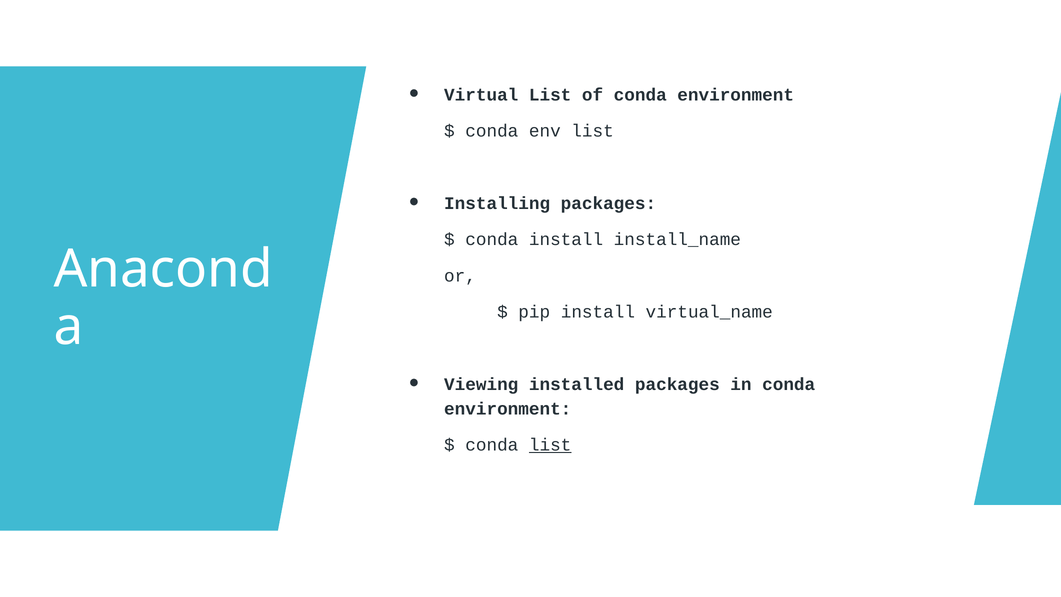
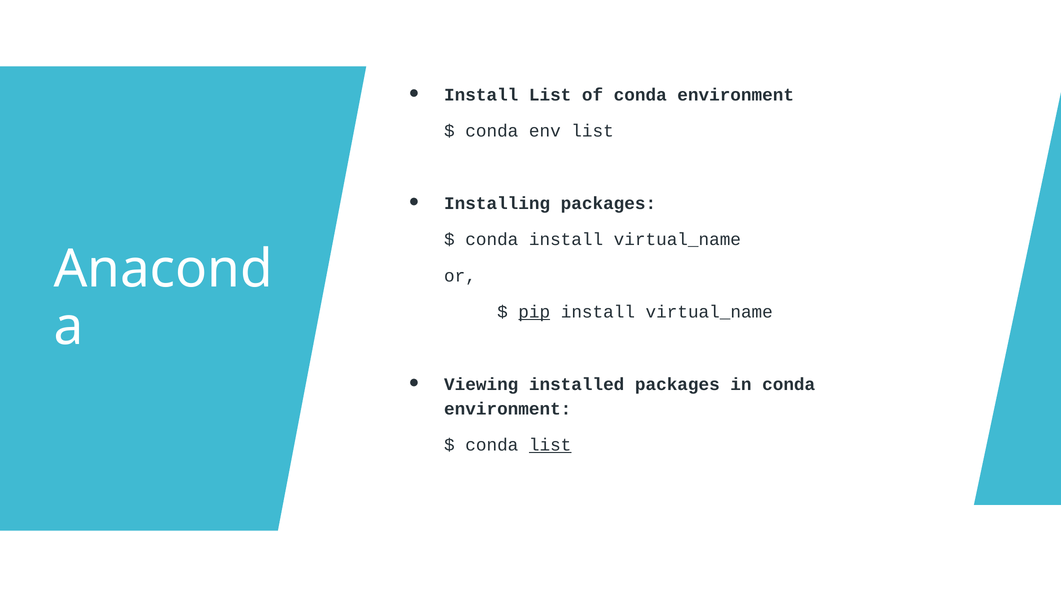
Virtual at (481, 95): Virtual -> Install
conda install install_name: install_name -> virtual_name
pip underline: none -> present
